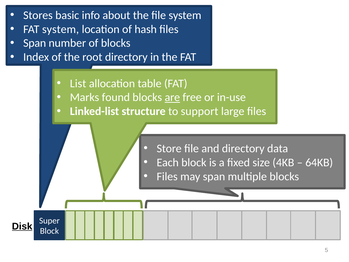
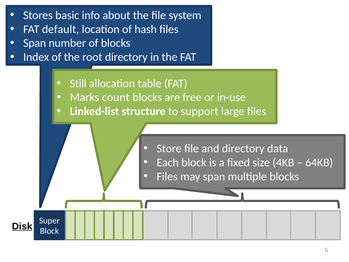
FAT system: system -> default
List: List -> Still
found: found -> count
are underline: present -> none
